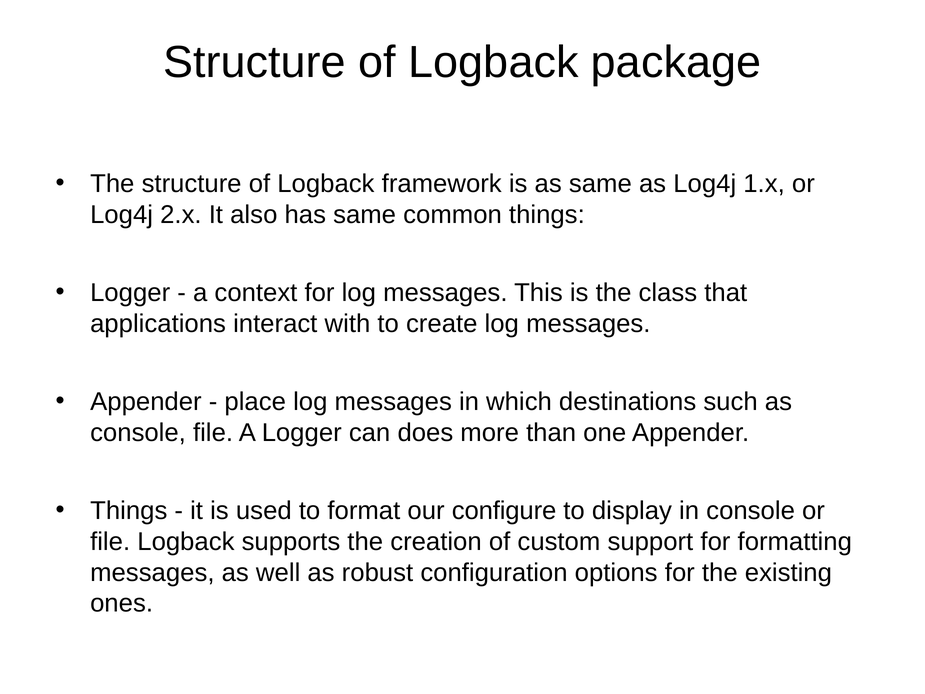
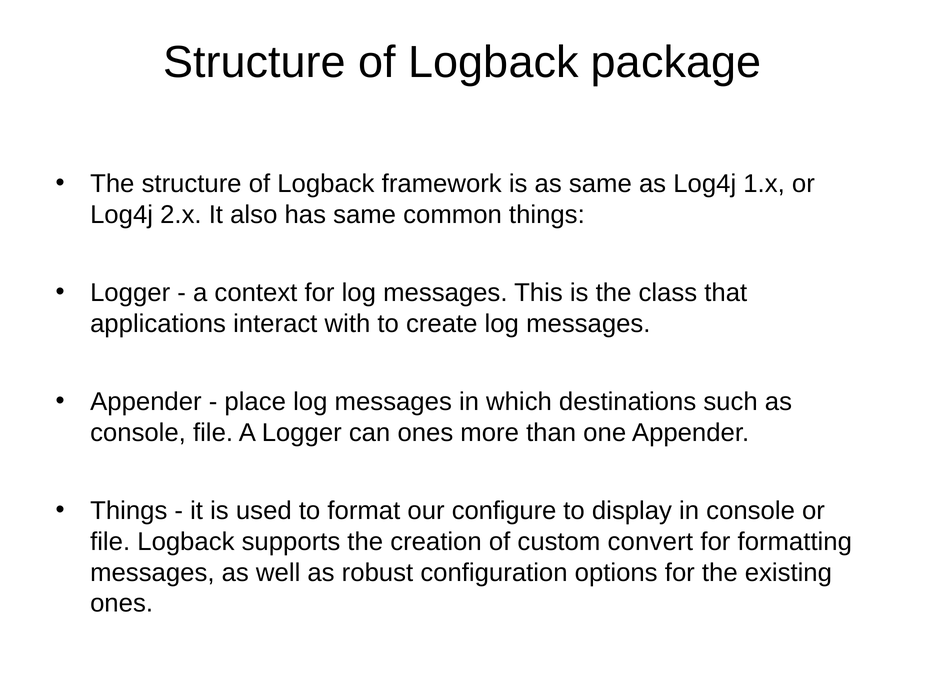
can does: does -> ones
support: support -> convert
